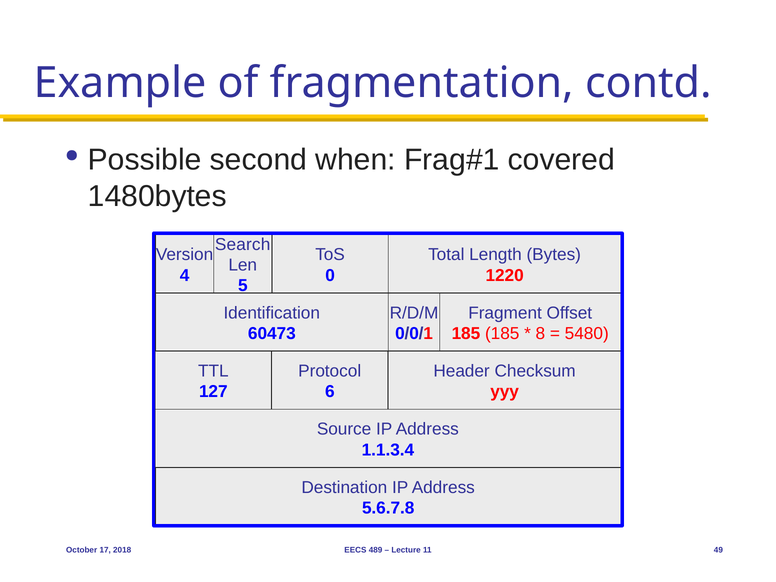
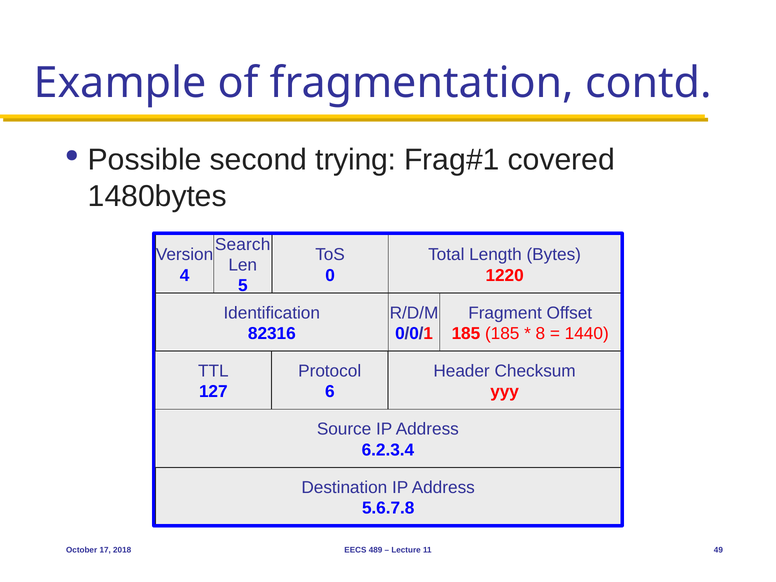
when: when -> trying
60473: 60473 -> 82316
5480: 5480 -> 1440
1.1.3.4: 1.1.3.4 -> 6.2.3.4
